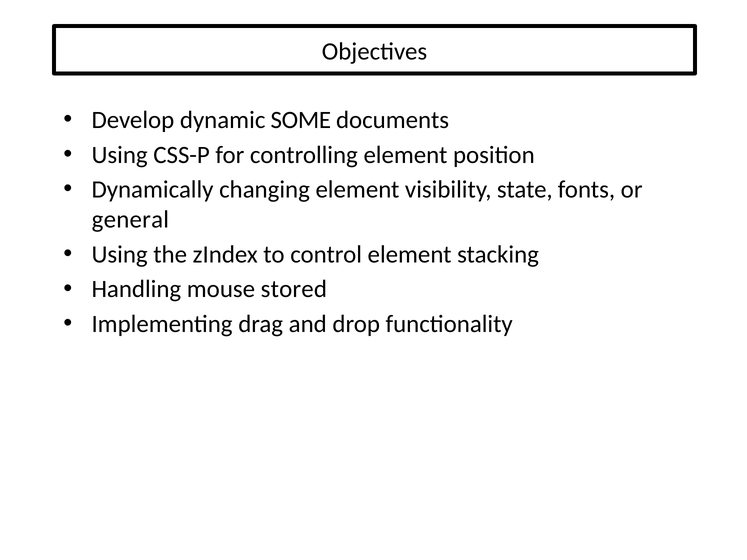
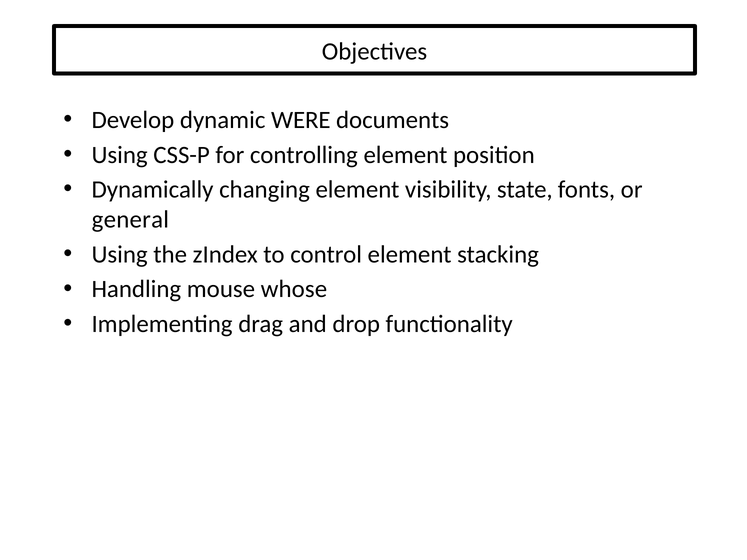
SOME: SOME -> WERE
stored: stored -> whose
